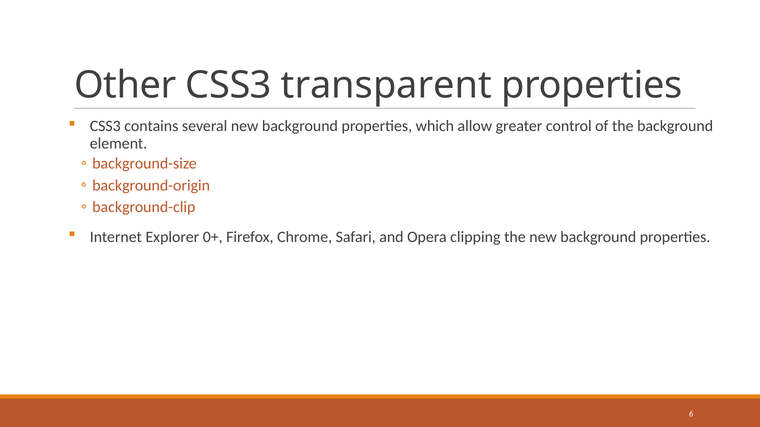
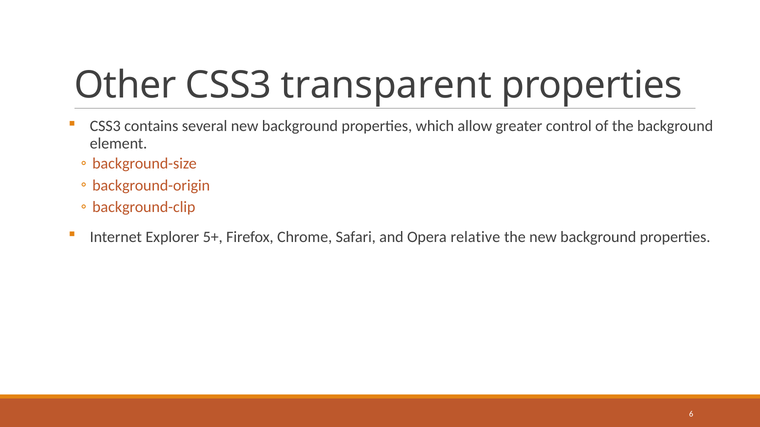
0+: 0+ -> 5+
clipping: clipping -> relative
